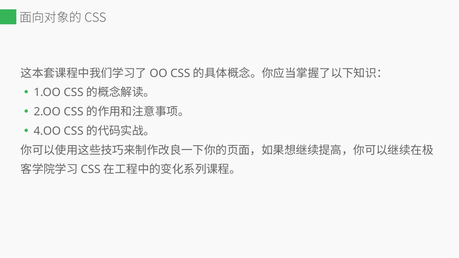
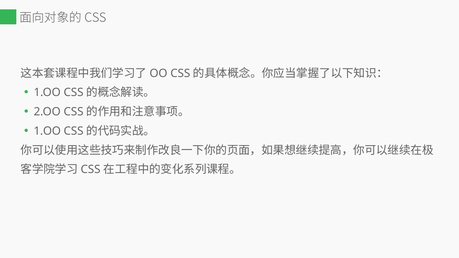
4.OO at (47, 131): 4.OO -> 1.OO
